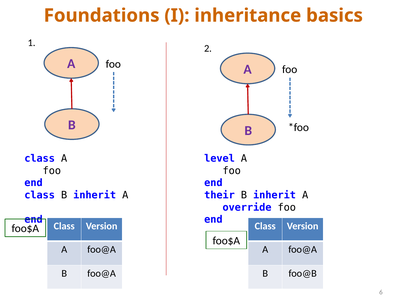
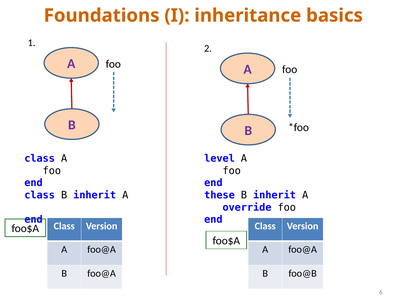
their: their -> these
